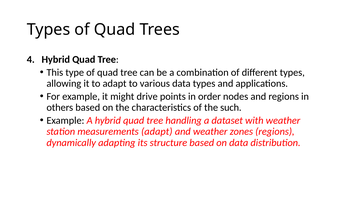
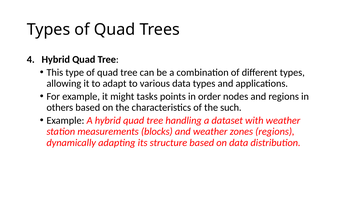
drive: drive -> tasks
measurements adapt: adapt -> blocks
